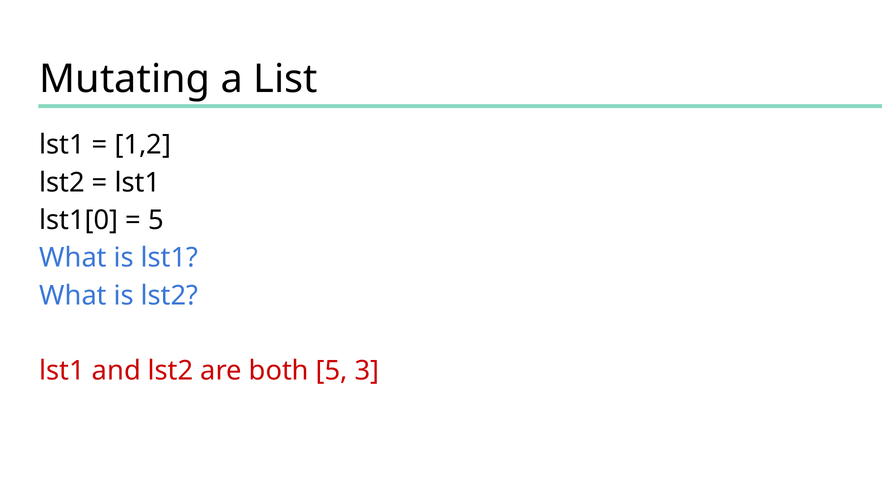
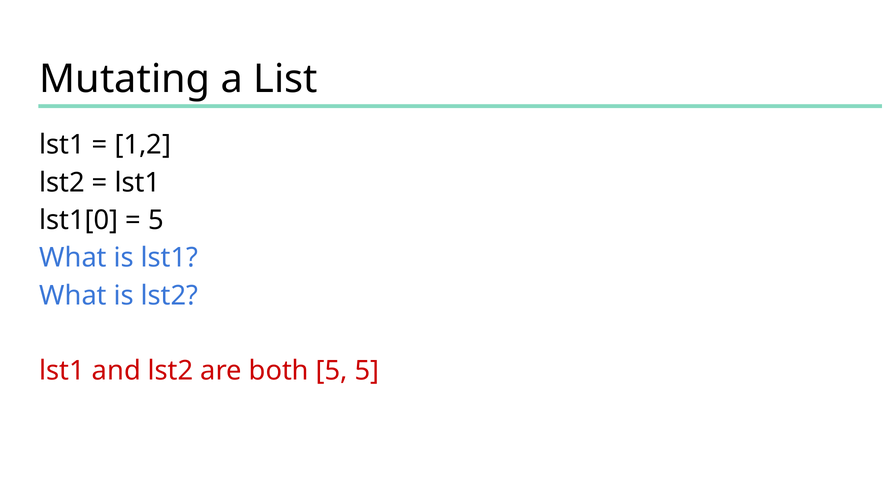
5 3: 3 -> 5
